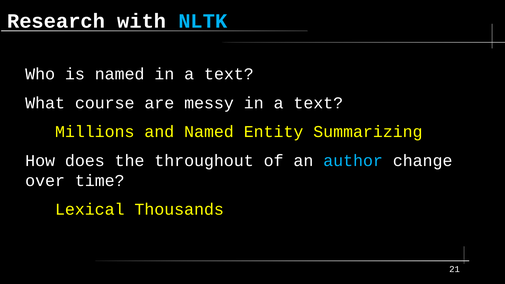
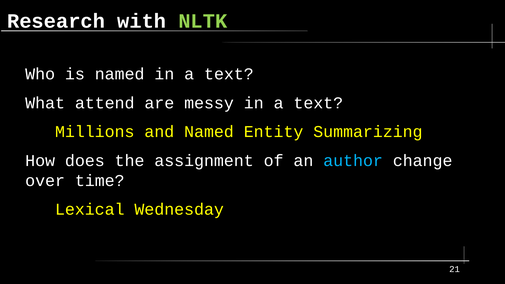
NLTK colour: light blue -> light green
course: course -> attend
throughout: throughout -> assignment
Thousands: Thousands -> Wednesday
